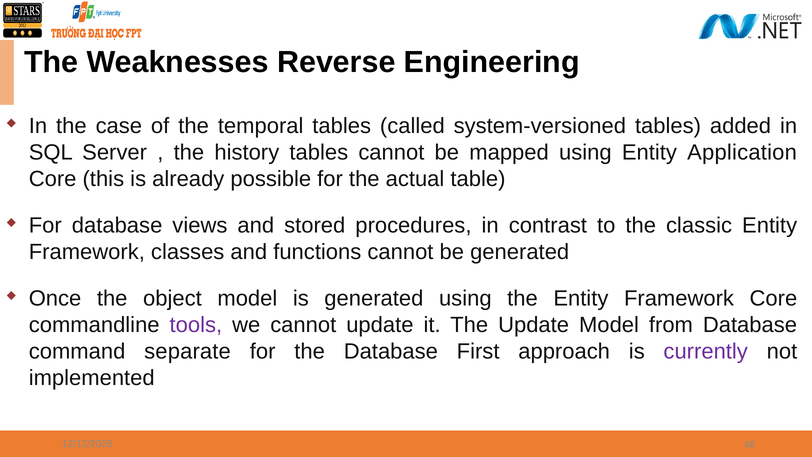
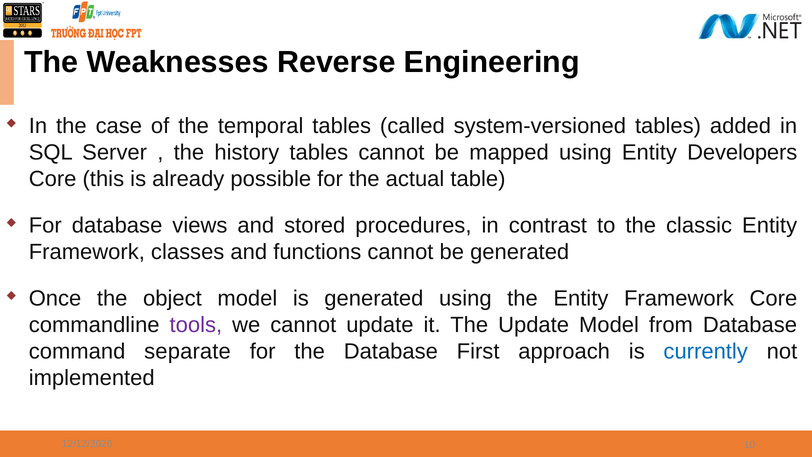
Application: Application -> Developers
currently colour: purple -> blue
48: 48 -> 10
